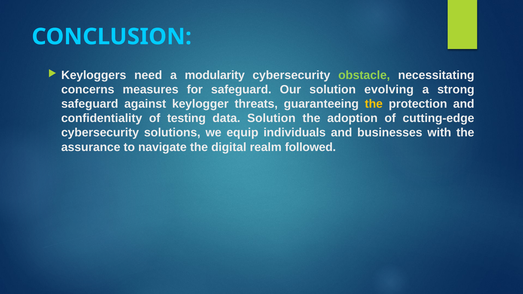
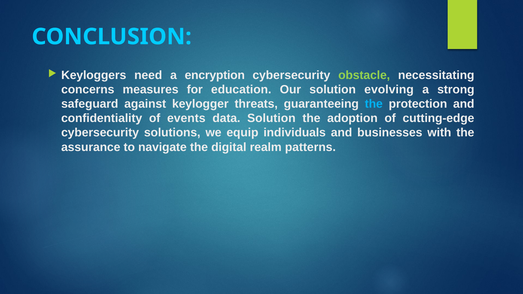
modularity: modularity -> encryption
for safeguard: safeguard -> education
the at (374, 104) colour: yellow -> light blue
testing: testing -> events
followed: followed -> patterns
